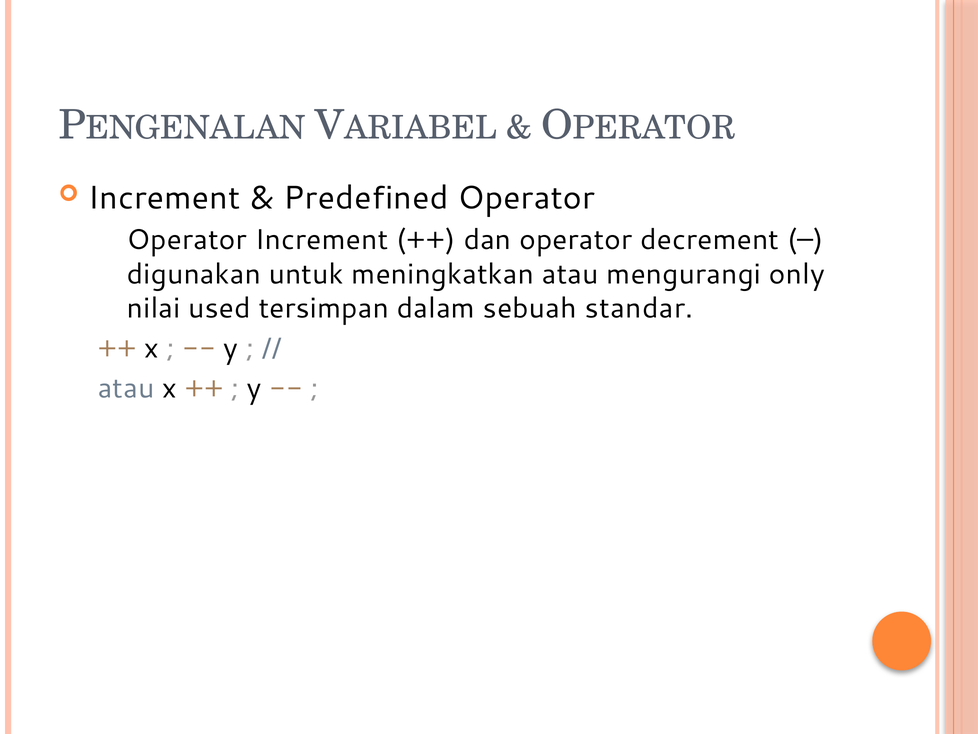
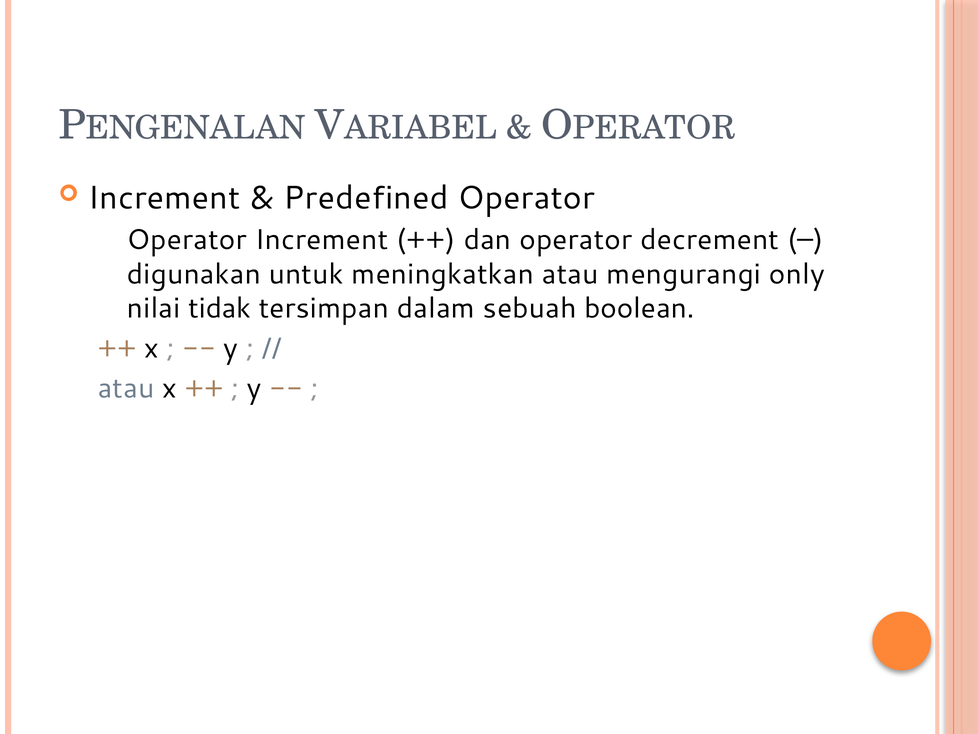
used: used -> tidak
standar: standar -> boolean
